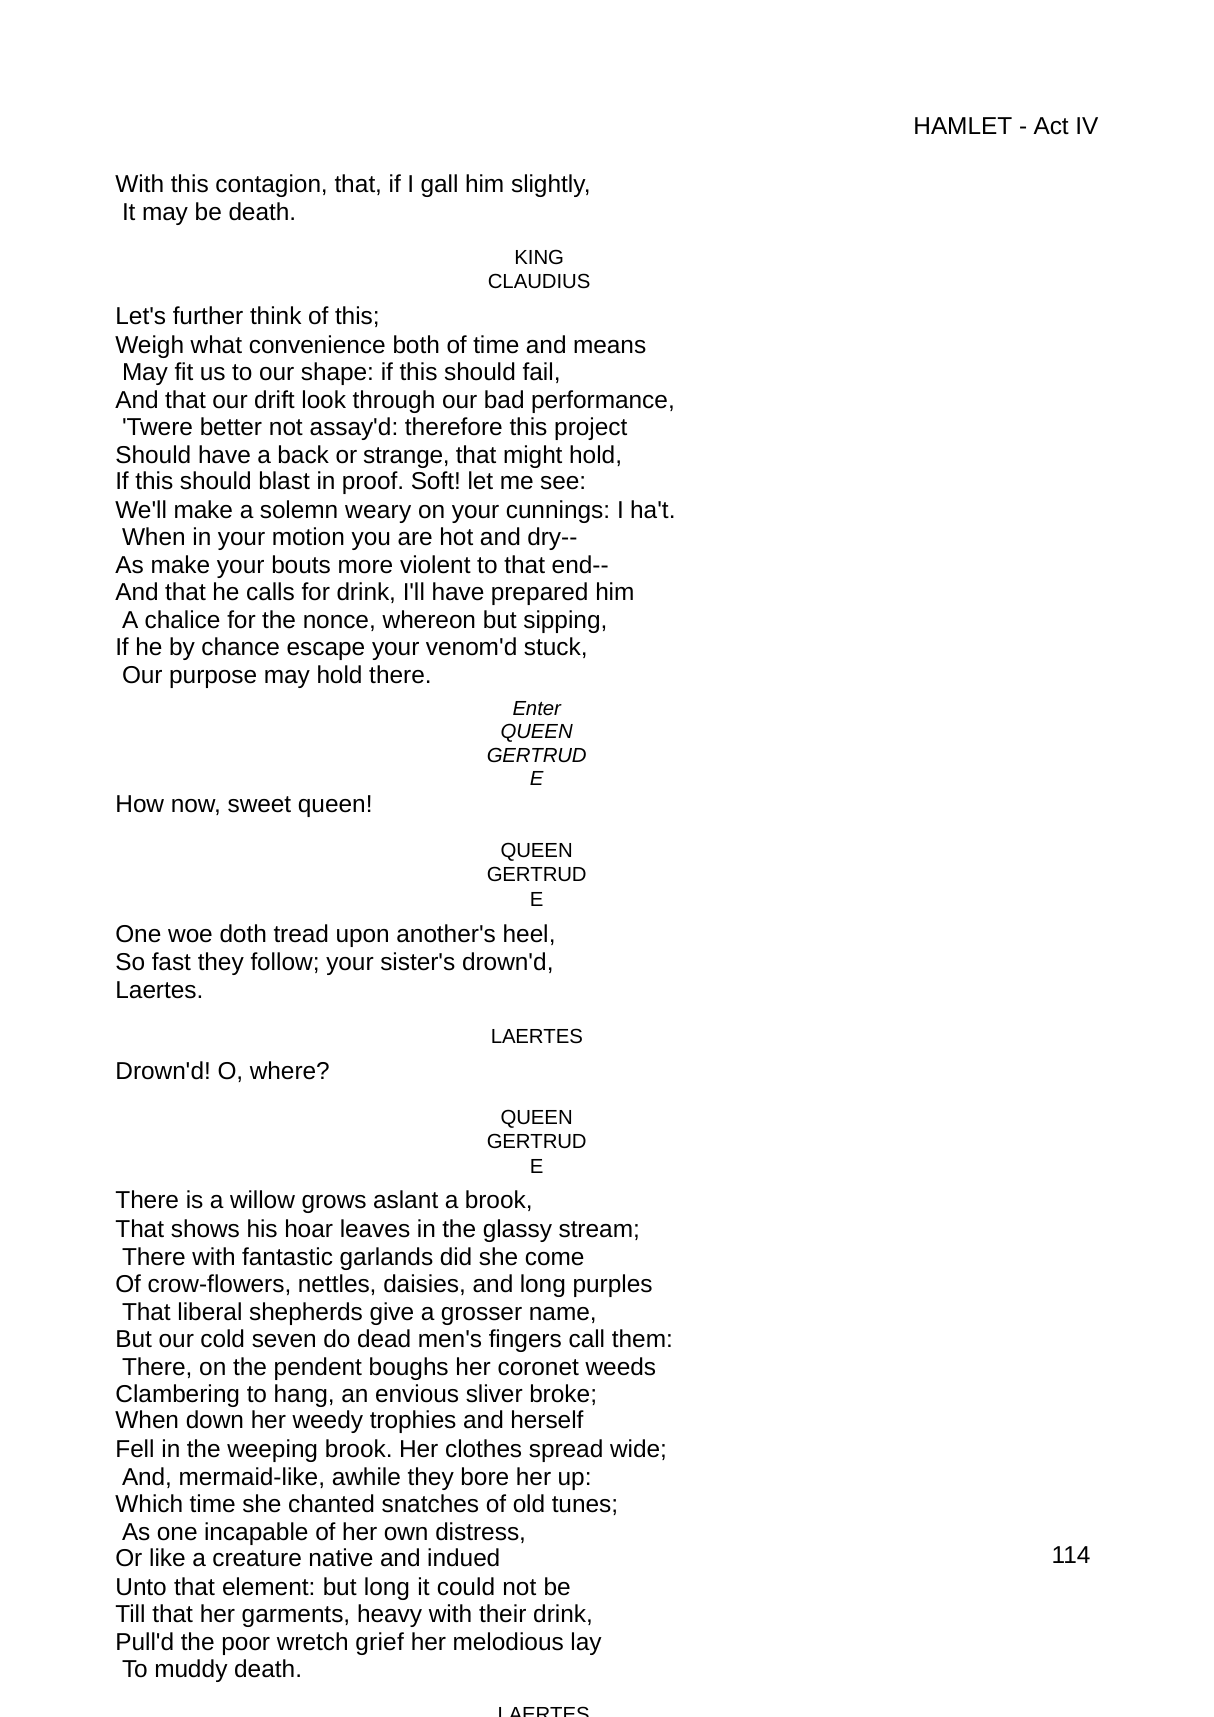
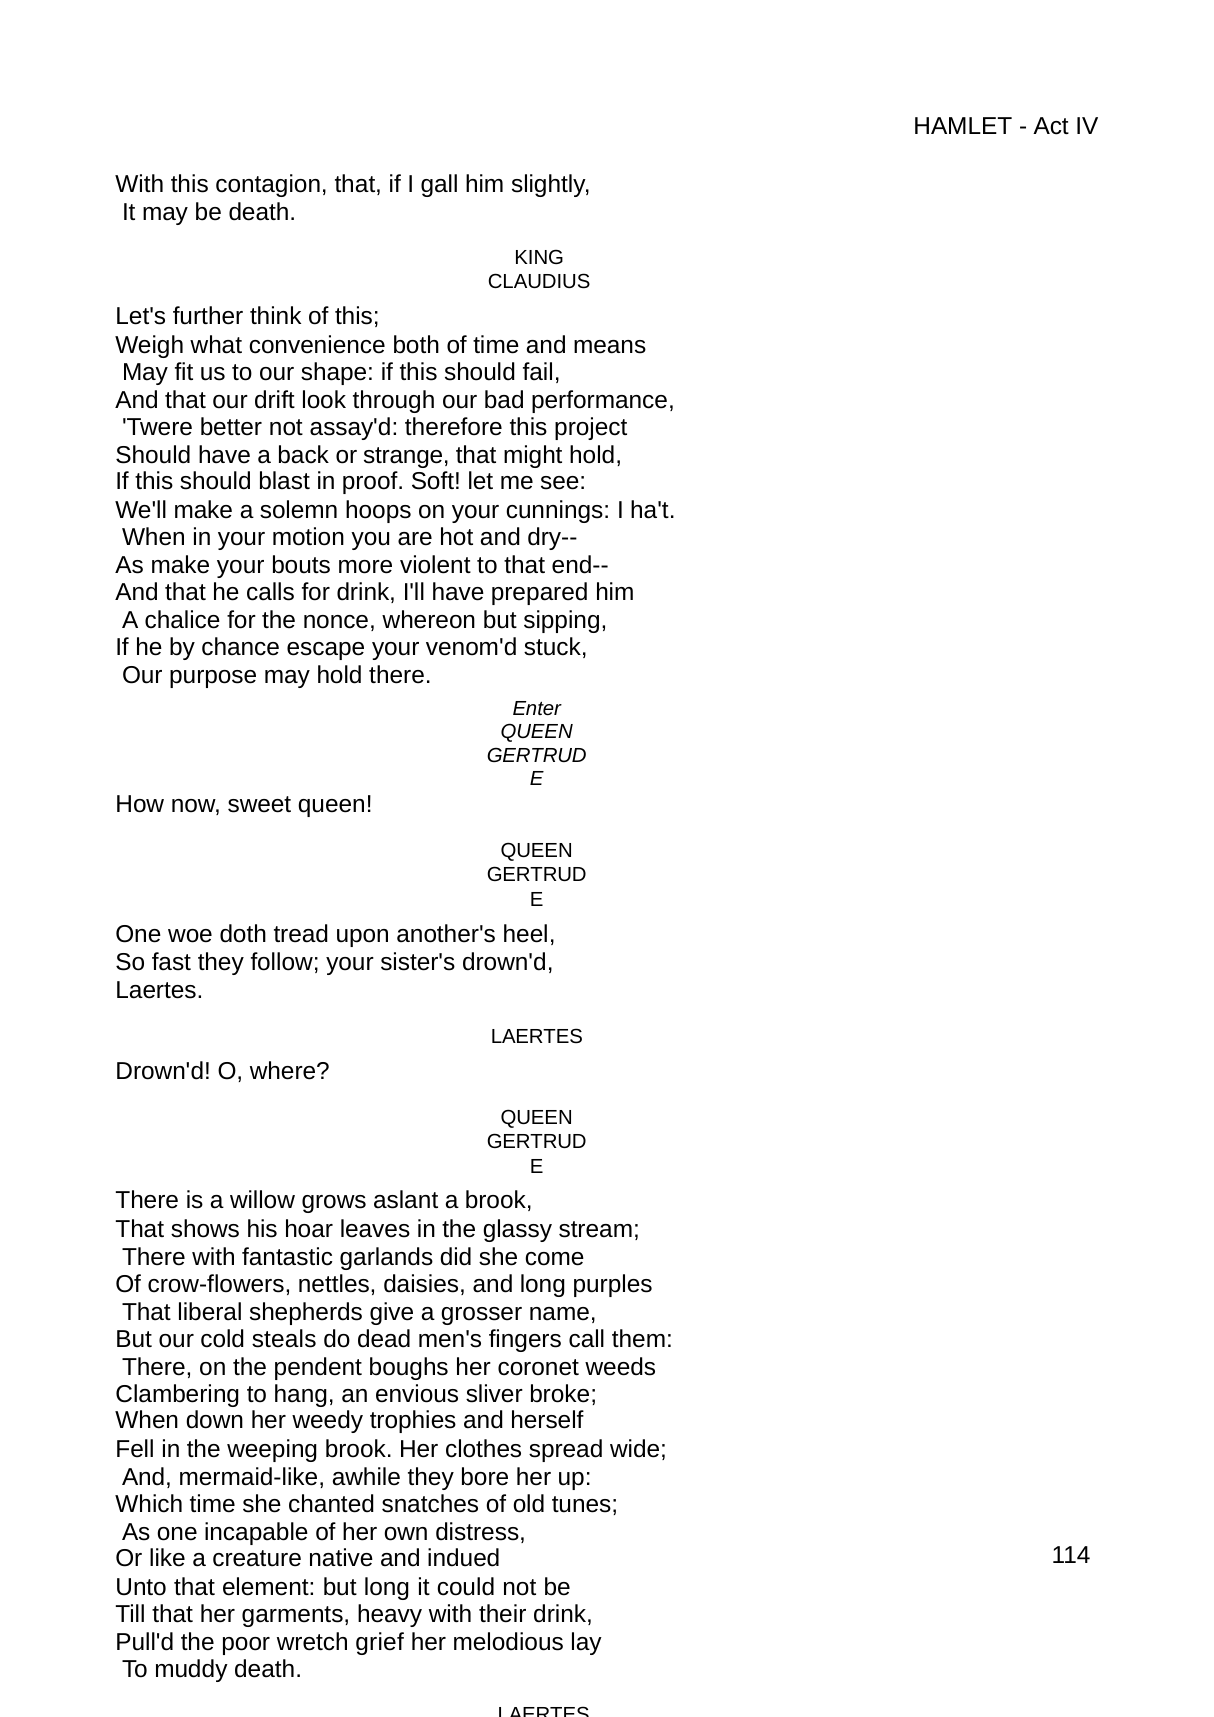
weary: weary -> hoops
seven: seven -> steals
